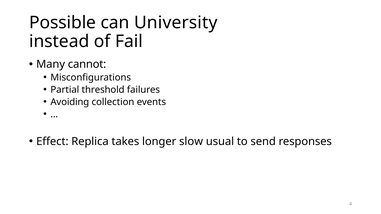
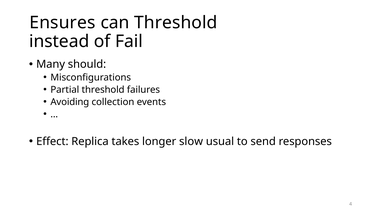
Possible: Possible -> Ensures
can University: University -> Threshold
cannot: cannot -> should
